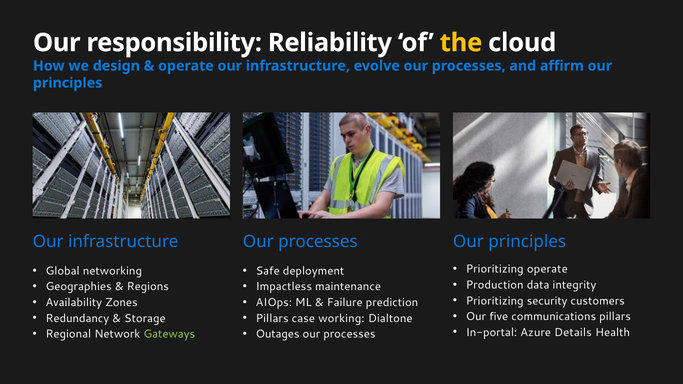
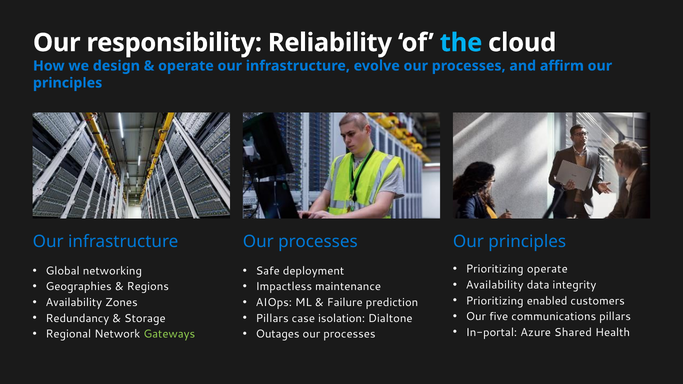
the colour: yellow -> light blue
Production at (495, 285): Production -> Availability
security: security -> enabled
working: working -> isolation
Details: Details -> Shared
